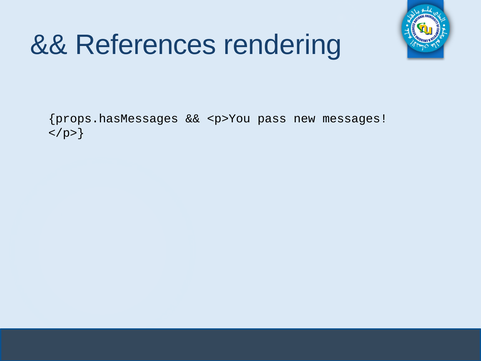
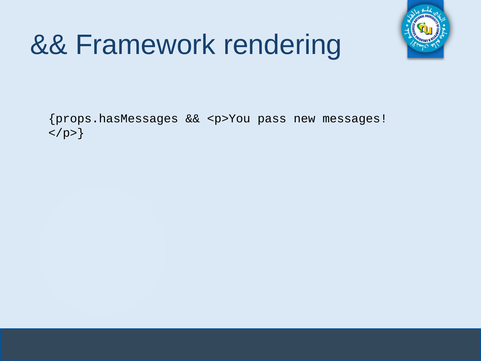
References: References -> Framework
